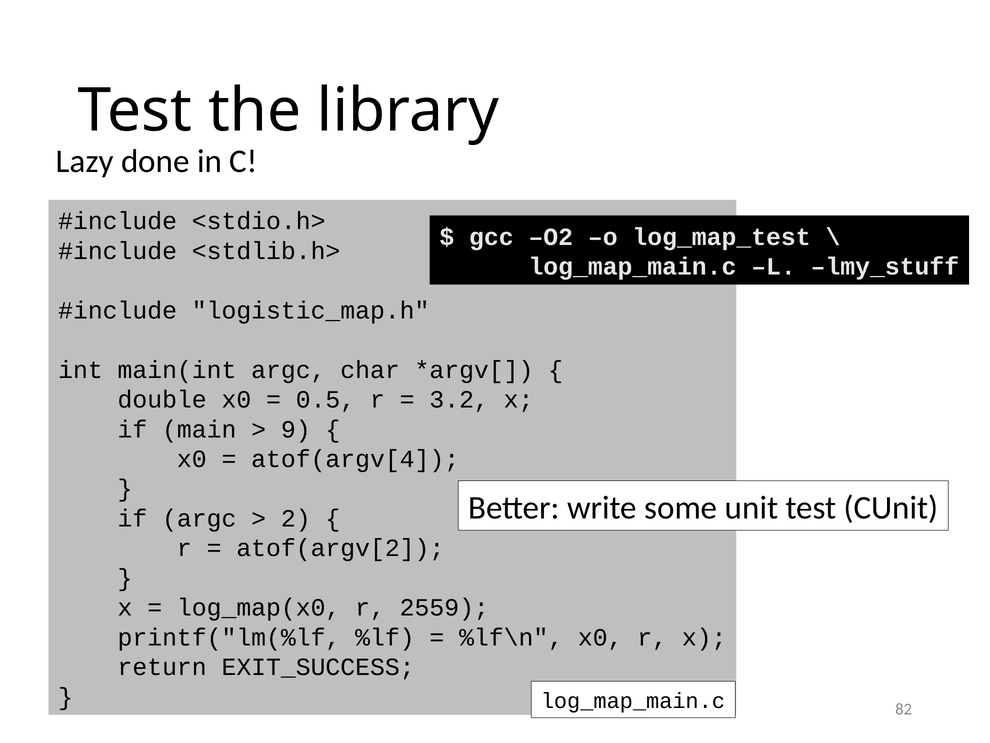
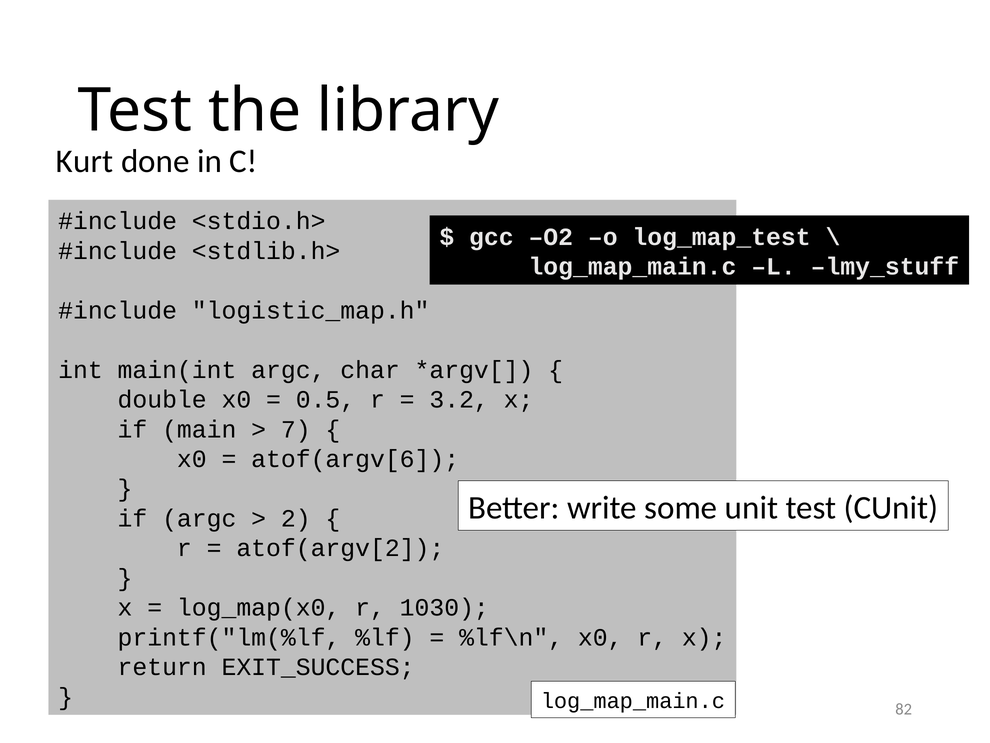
Lazy: Lazy -> Kurt
9: 9 -> 7
atof(argv[4: atof(argv[4 -> atof(argv[6
2559: 2559 -> 1030
